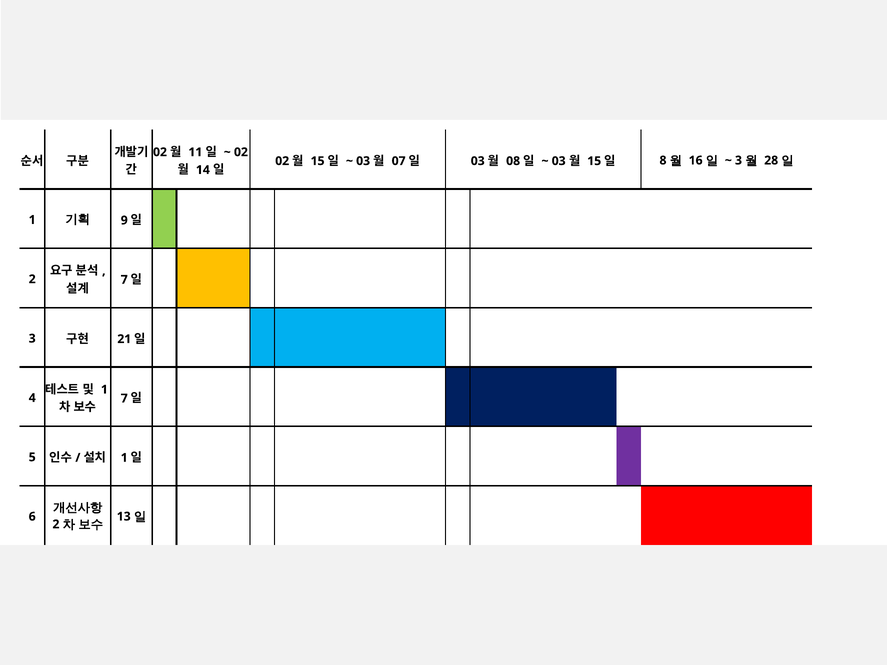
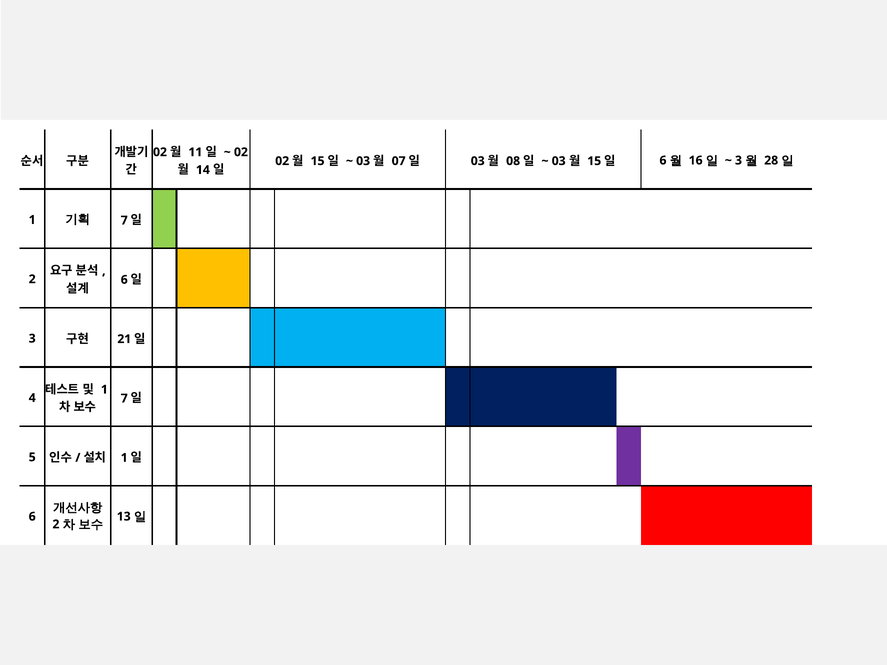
8 at (663, 160): 8 -> 6
9 at (124, 220): 9 -> 7
7 at (124, 280): 7 -> 6
